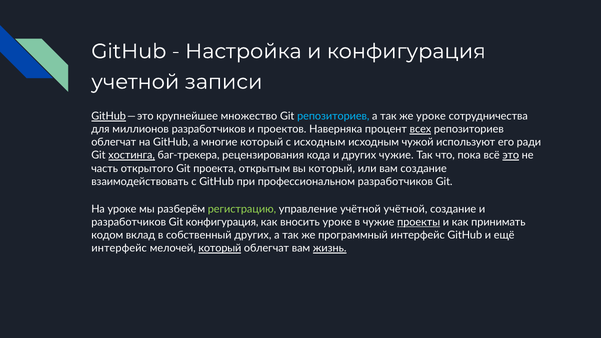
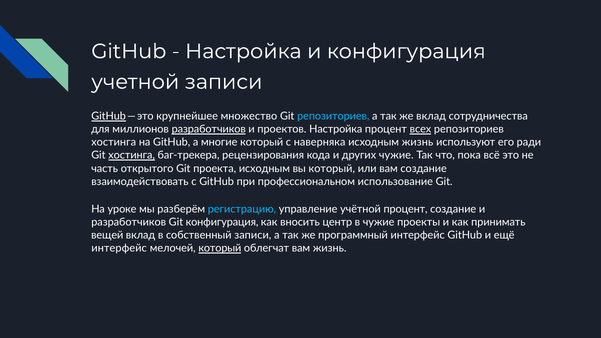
же уроке: уроке -> вклад
разработчиков at (209, 129) underline: none -> present
проектов Наверняка: Наверняка -> Настройка
облегчат at (114, 142): облегчат -> хостинга
с исходным: исходным -> наверняка
исходным чужой: чужой -> жизнь
это at (511, 155) underline: present -> none
проекта открытым: открытым -> исходным
профессиональном разработчиков: разработчиков -> использование
регистрацию colour: light green -> light blue
учётной учётной: учётной -> процент
вносить уроке: уроке -> центр
проекты underline: present -> none
кодом: кодом -> вещей
собственный других: других -> записи
жизнь at (330, 248) underline: present -> none
